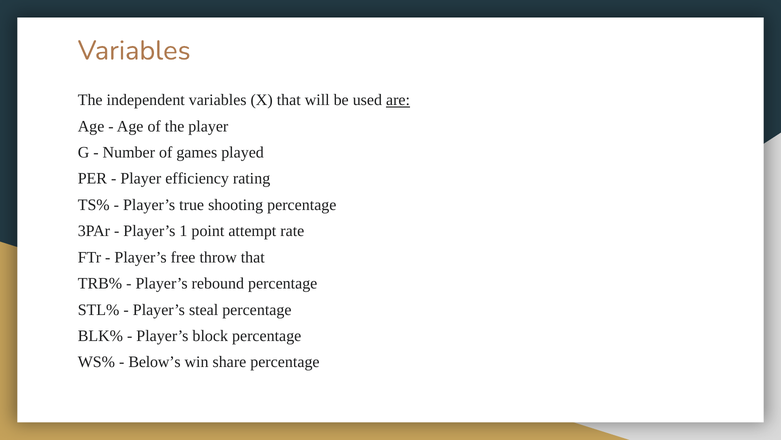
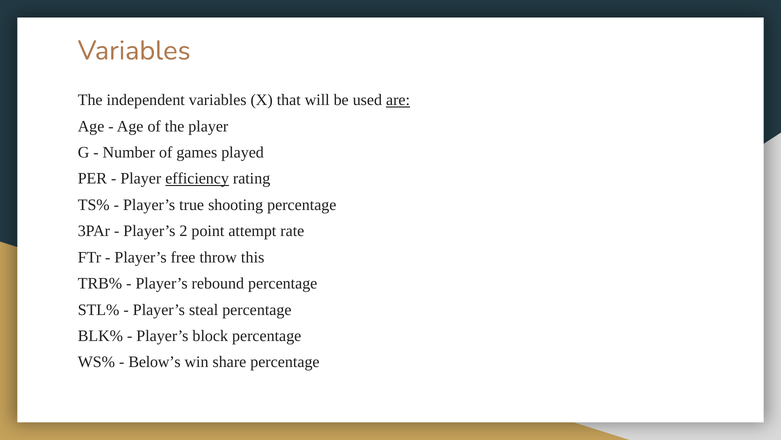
efficiency underline: none -> present
1: 1 -> 2
throw that: that -> this
